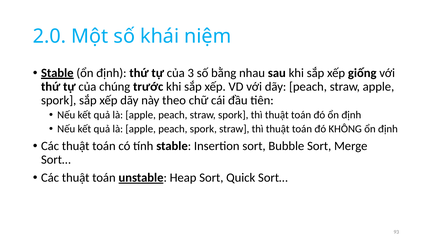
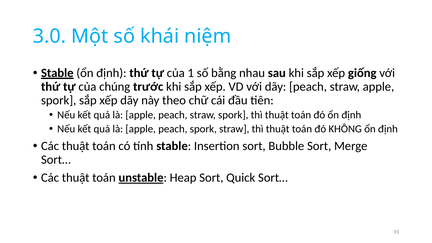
2.0: 2.0 -> 3.0
3: 3 -> 1
